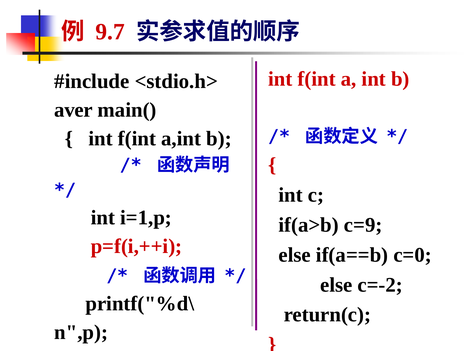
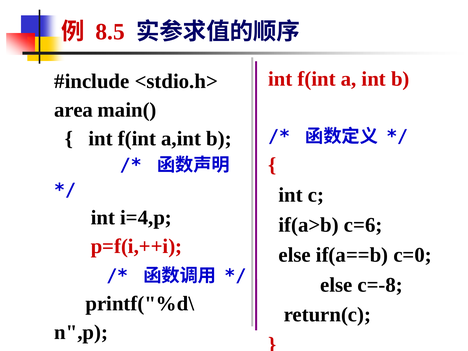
9.7: 9.7 -> 8.5
aver: aver -> area
i=1,p: i=1,p -> i=4,p
c=9: c=9 -> c=6
c=-2: c=-2 -> c=-8
